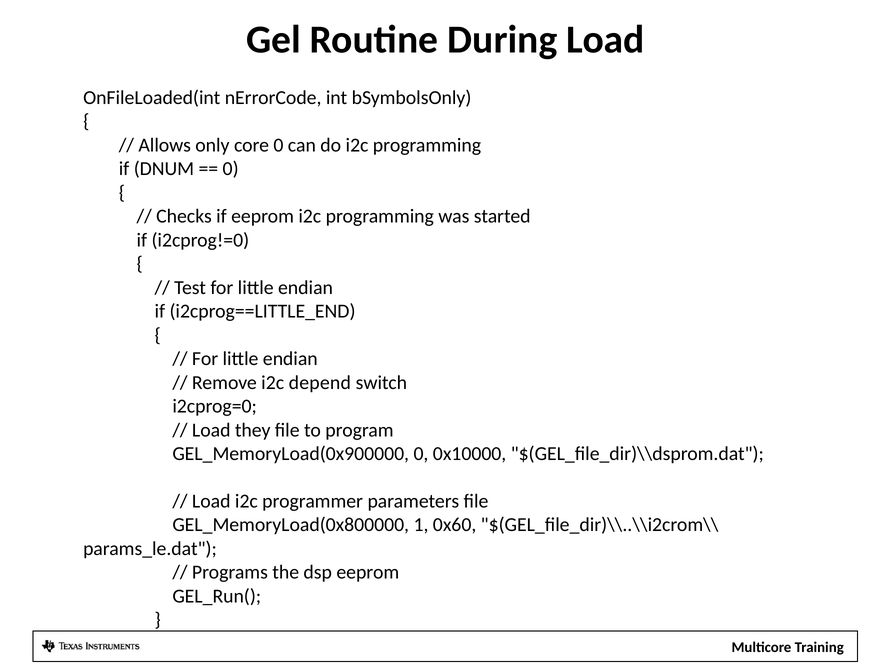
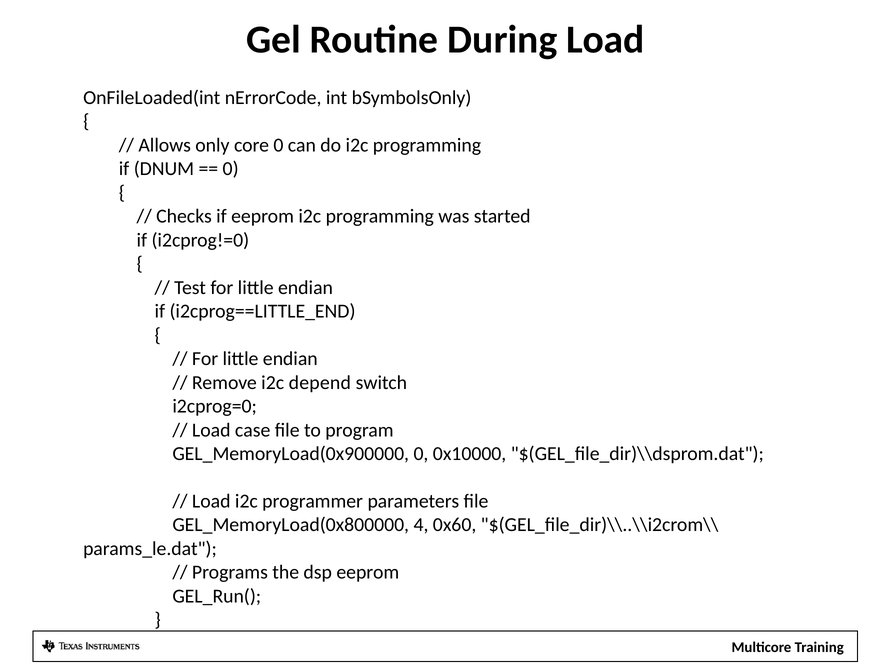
they: they -> case
1: 1 -> 4
